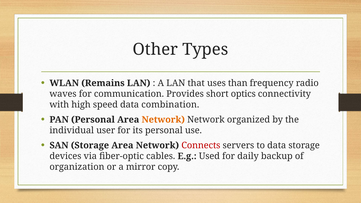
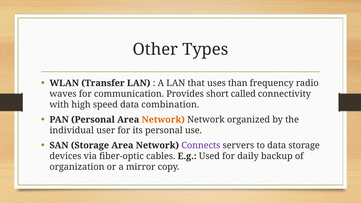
Remains: Remains -> Transfer
optics: optics -> called
Connects colour: red -> purple
